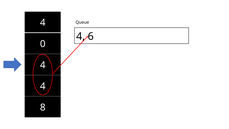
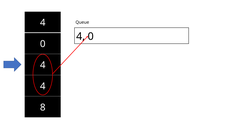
6 at (91, 36): 6 -> 0
